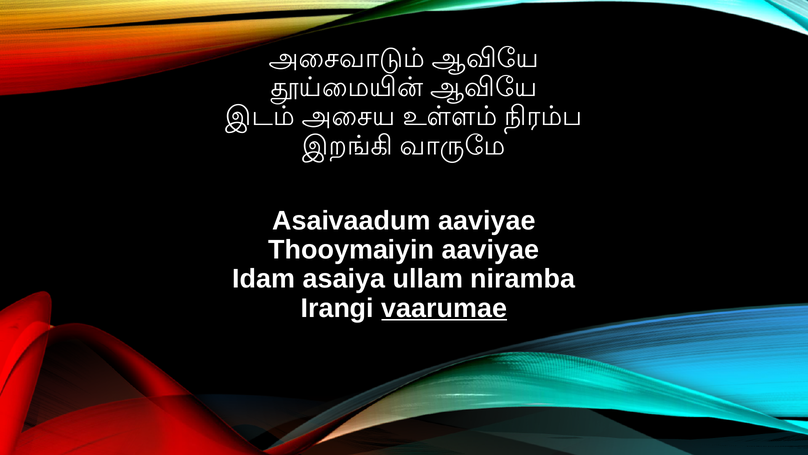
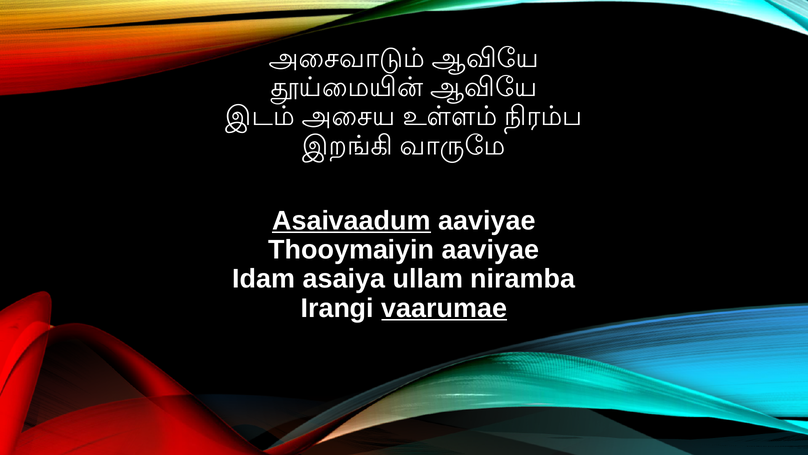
Asaivaadum underline: none -> present
